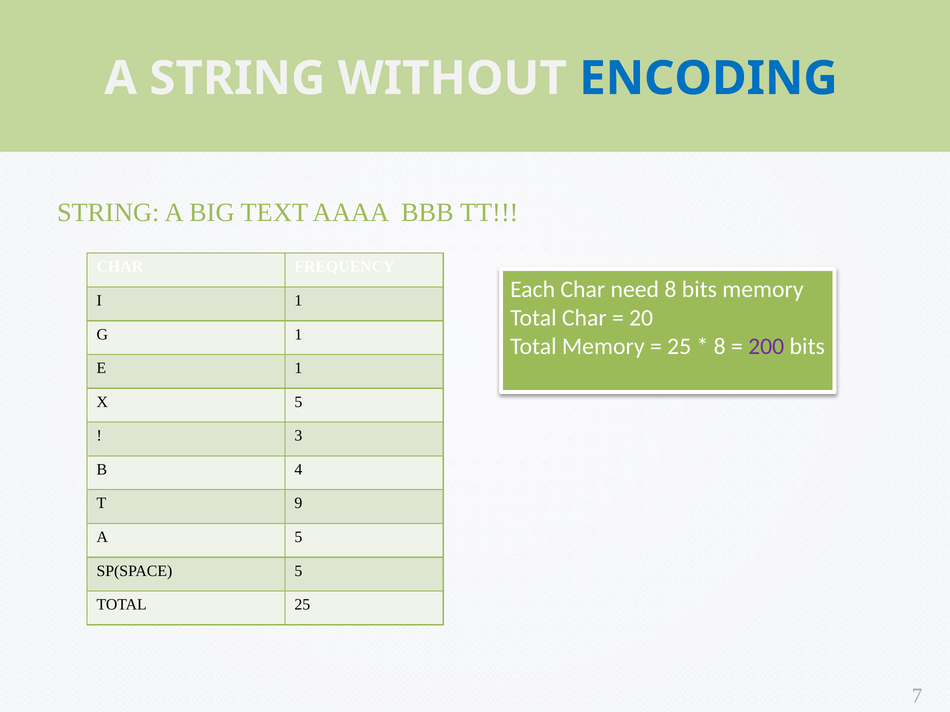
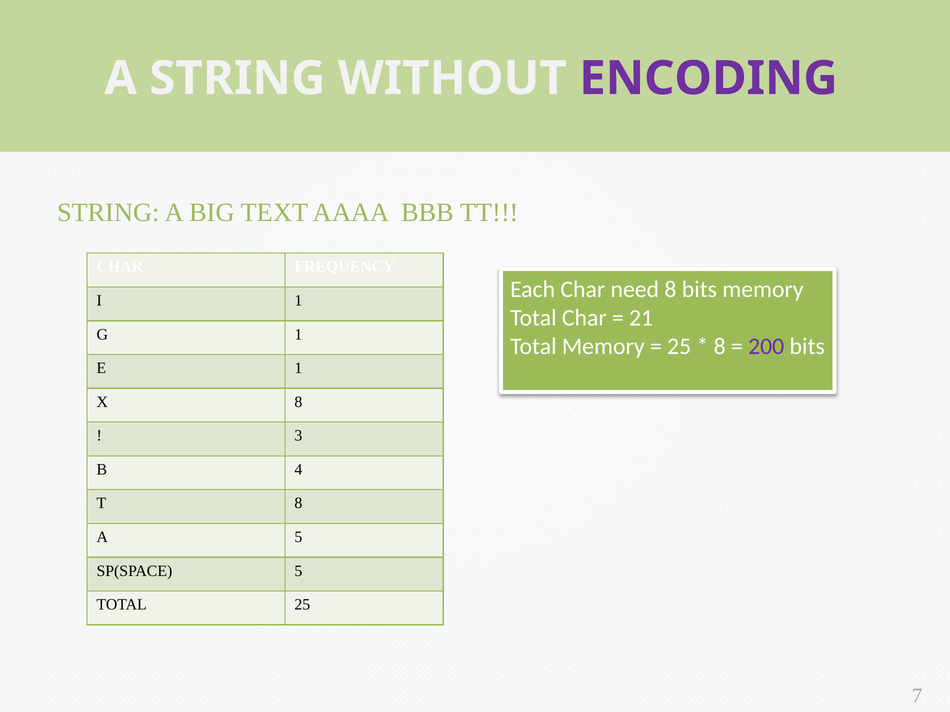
ENCODING colour: blue -> purple
20: 20 -> 21
X 5: 5 -> 8
T 9: 9 -> 8
